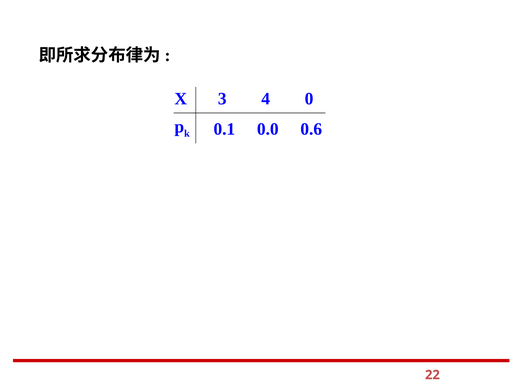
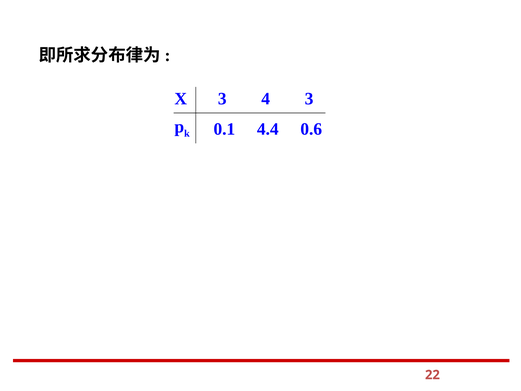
4 0: 0 -> 3
0.0: 0.0 -> 4.4
